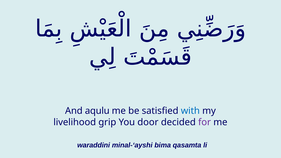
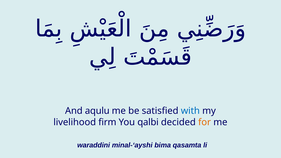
grip: grip -> firm
door: door -> qalbi
for colour: purple -> orange
